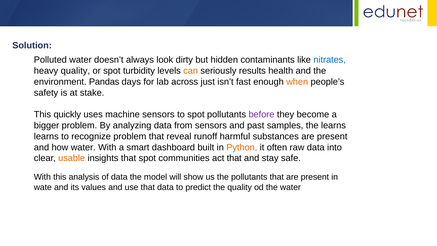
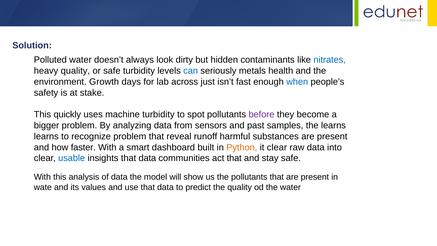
or spot: spot -> safe
can colour: orange -> blue
results: results -> metals
Pandas: Pandas -> Growth
when colour: orange -> blue
machine sensors: sensors -> turbidity
how water: water -> faster
it often: often -> clear
usable colour: orange -> blue
insights that spot: spot -> data
